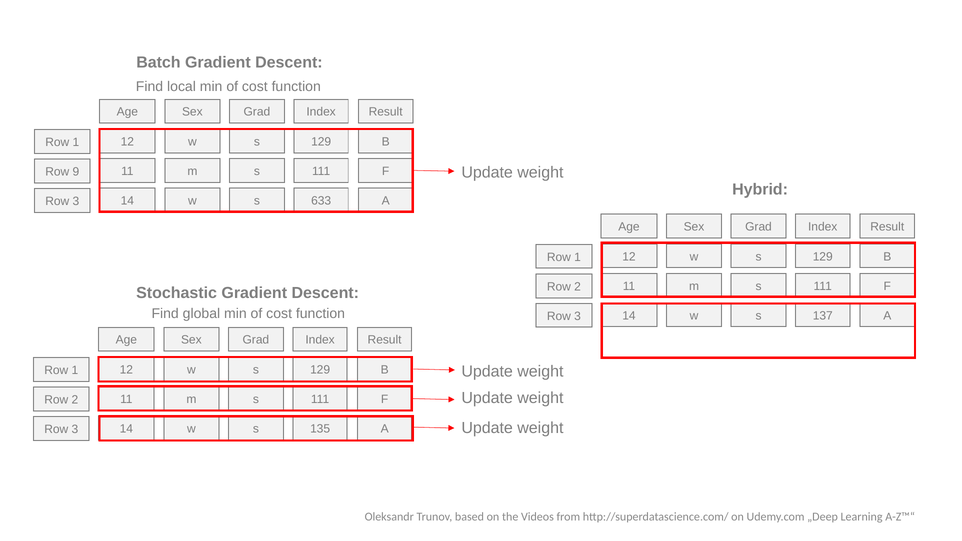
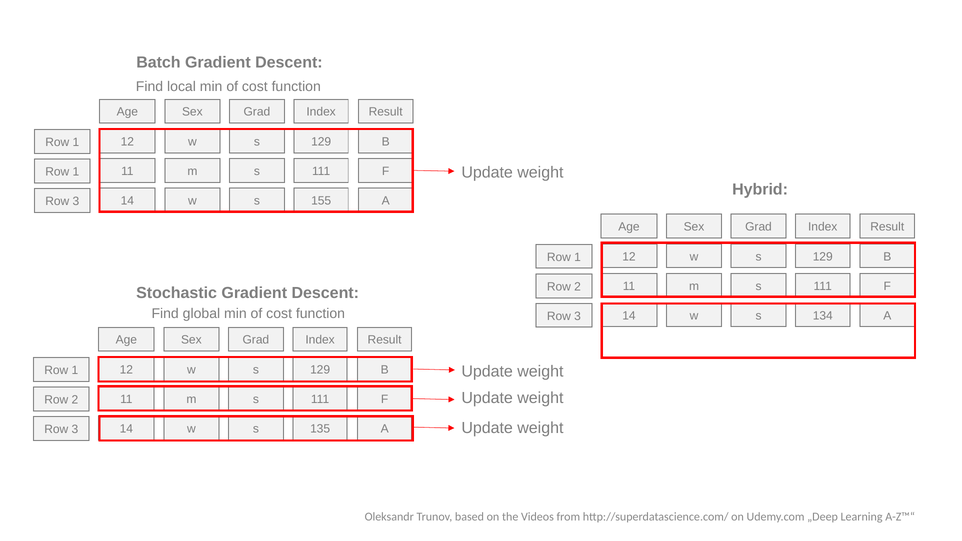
9 at (76, 172): 9 -> 1
633: 633 -> 155
137: 137 -> 134
